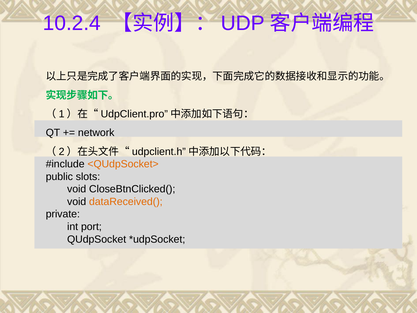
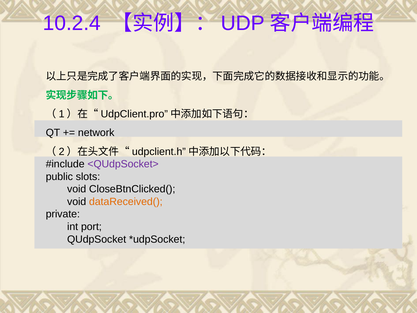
<QUdpSocket> colour: orange -> purple
